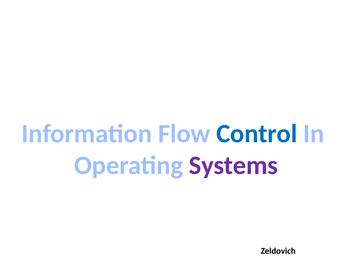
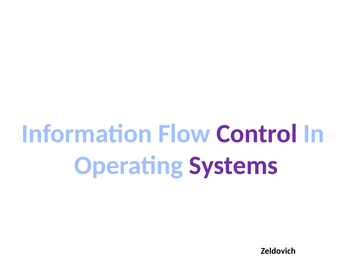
Control colour: blue -> purple
